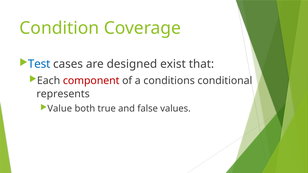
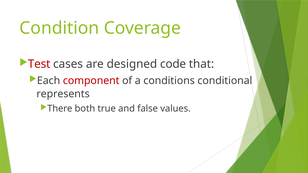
Test colour: blue -> red
exist: exist -> code
Value: Value -> There
